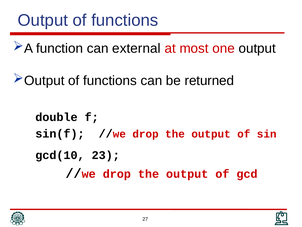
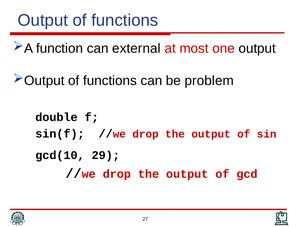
returned: returned -> problem
23: 23 -> 29
